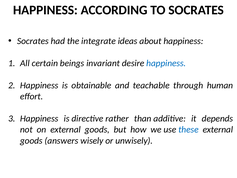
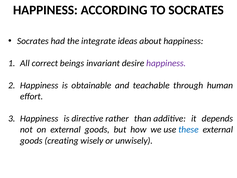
certain: certain -> correct
happiness at (166, 63) colour: blue -> purple
answers: answers -> creating
